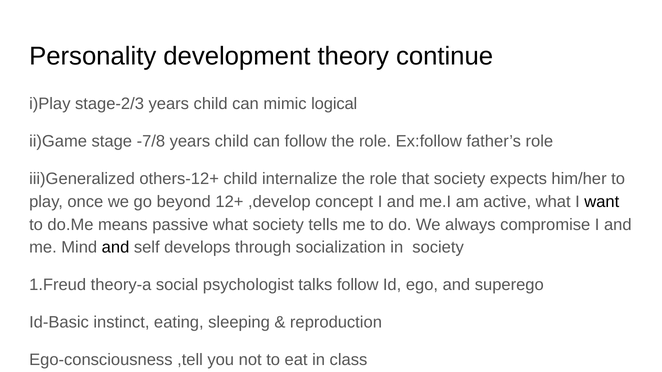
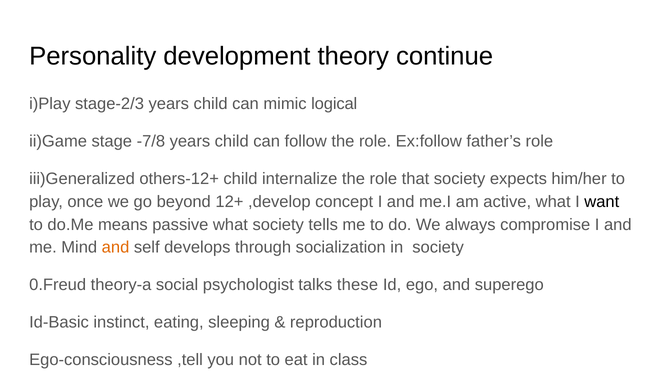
and at (116, 248) colour: black -> orange
1.Freud: 1.Freud -> 0.Freud
talks follow: follow -> these
